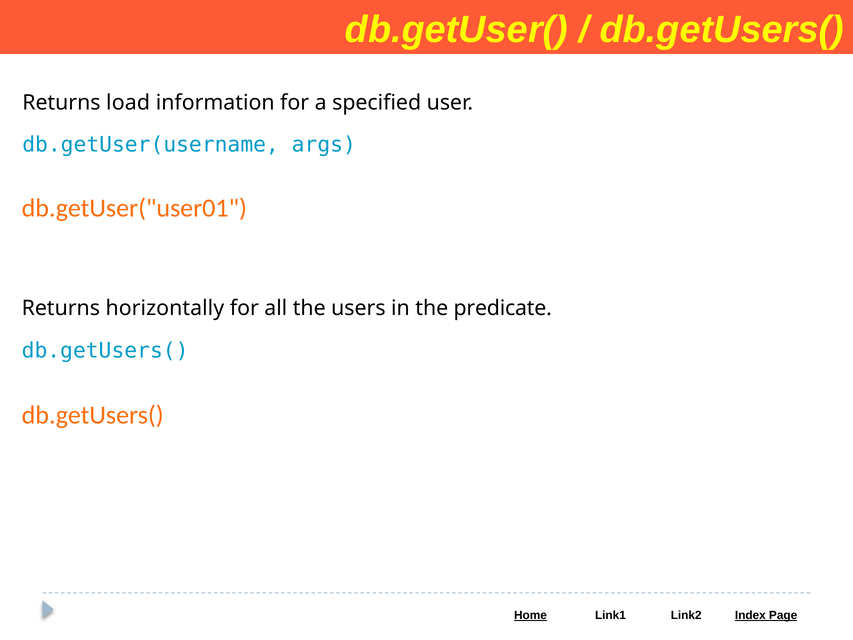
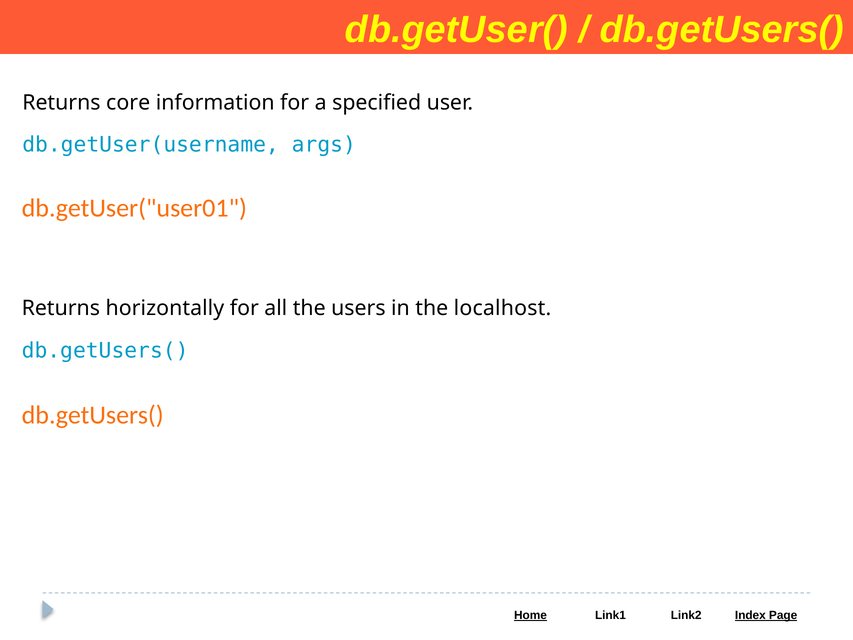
load: load -> core
predicate: predicate -> localhost
